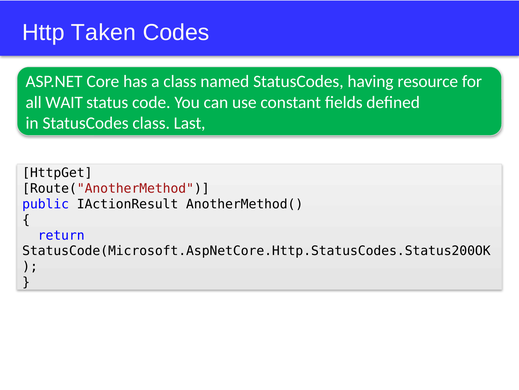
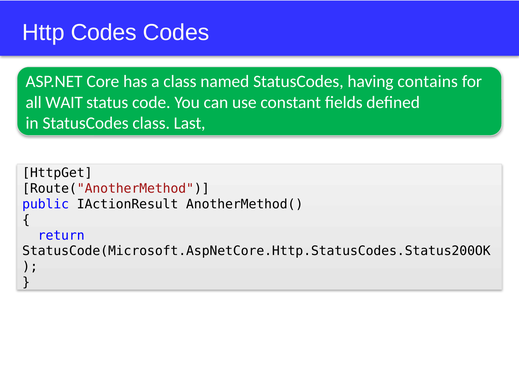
Http Taken: Taken -> Codes
resource: resource -> contains
